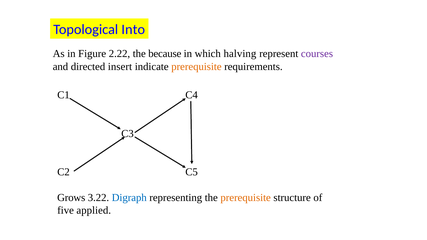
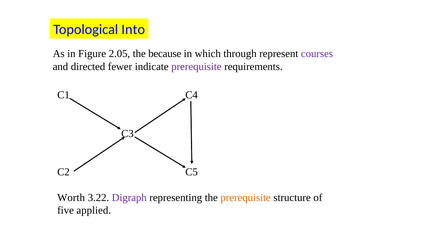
2.22: 2.22 -> 2.05
halving: halving -> through
insert: insert -> fewer
prerequisite at (196, 67) colour: orange -> purple
Grows: Grows -> Worth
Digraph colour: blue -> purple
